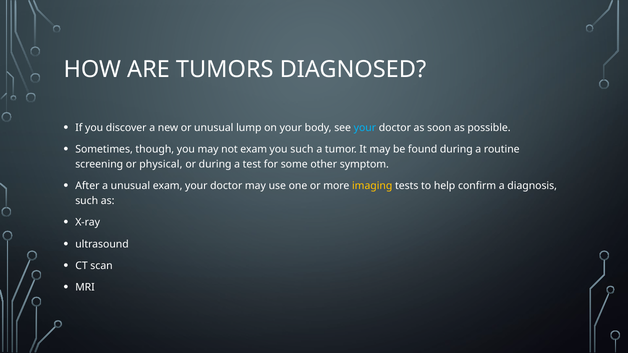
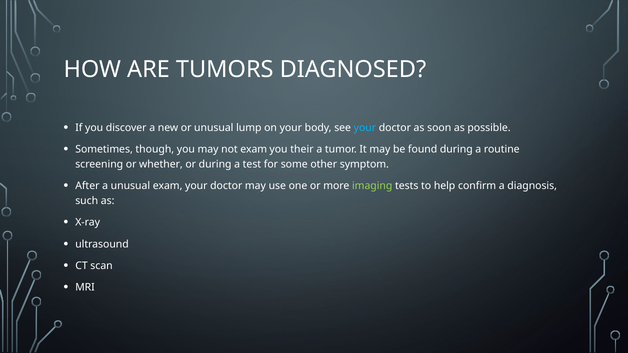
you such: such -> their
physical: physical -> whether
imaging colour: yellow -> light green
